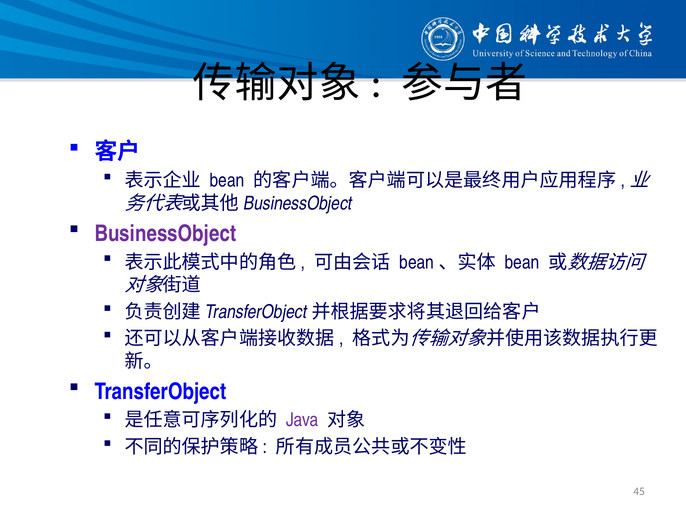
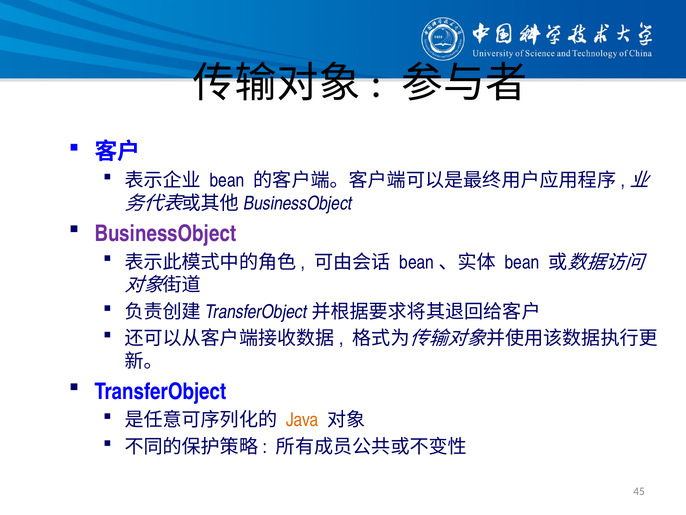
Java colour: purple -> orange
